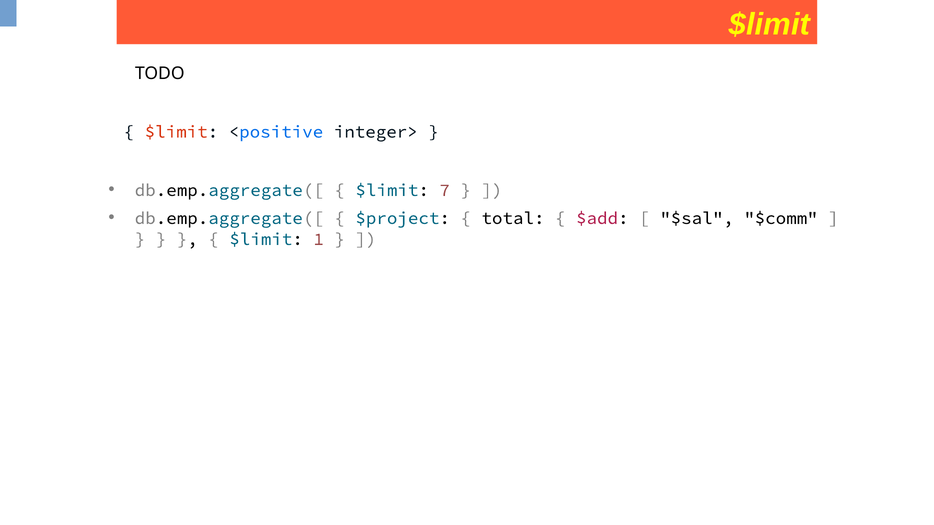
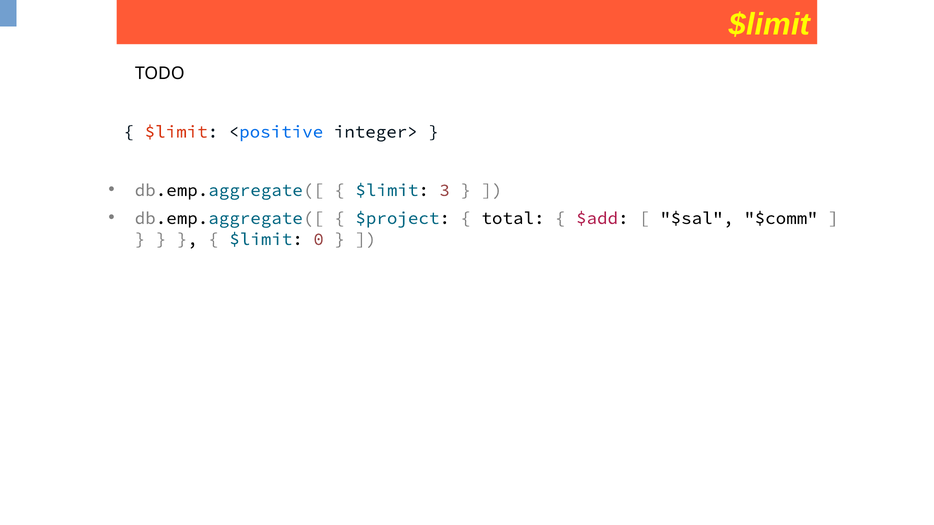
7: 7 -> 3
1: 1 -> 0
